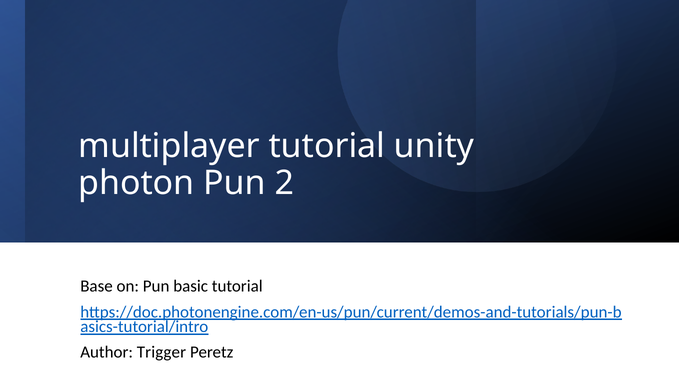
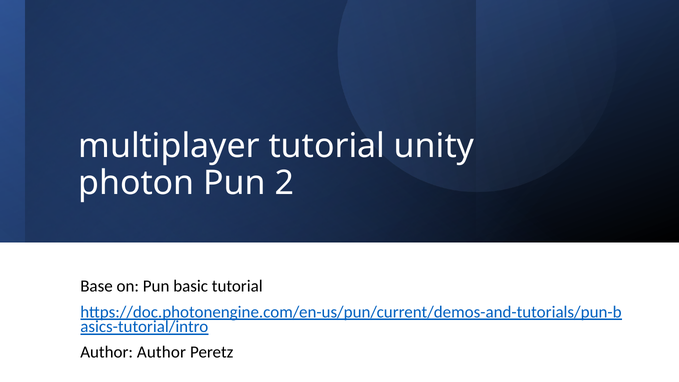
Author Trigger: Trigger -> Author
